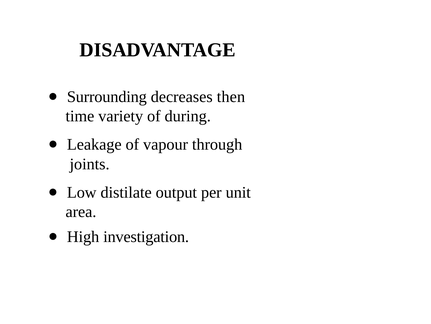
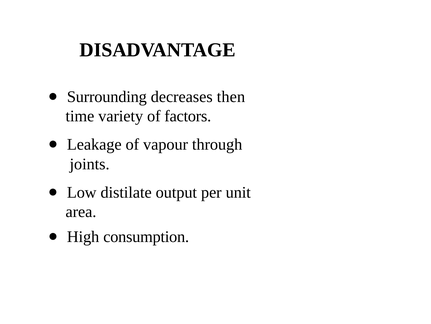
during: during -> factors
investigation: investigation -> consumption
